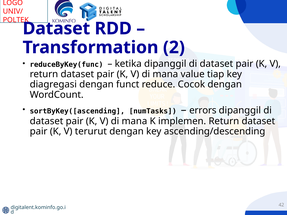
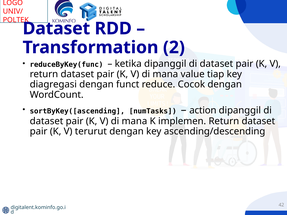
errors: errors -> action
